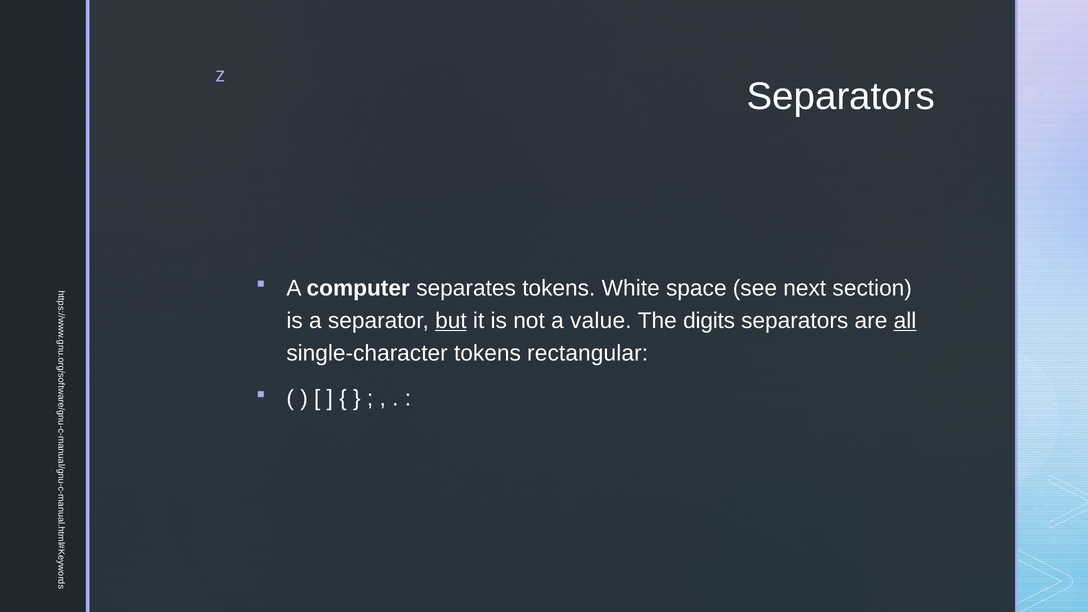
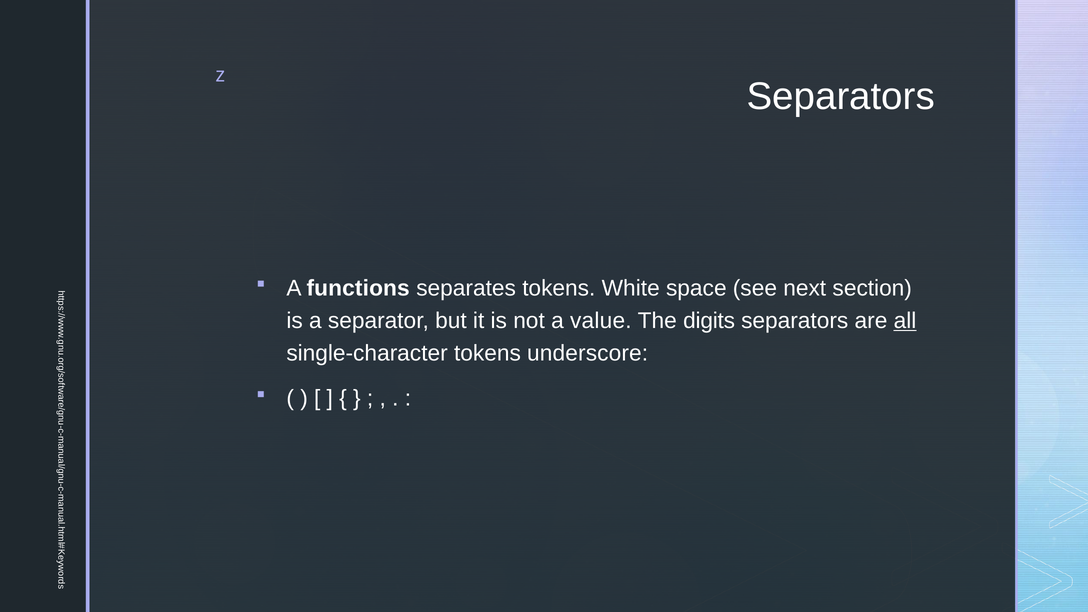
computer: computer -> functions
but underline: present -> none
rectangular: rectangular -> underscore
